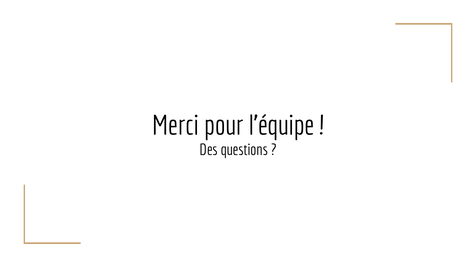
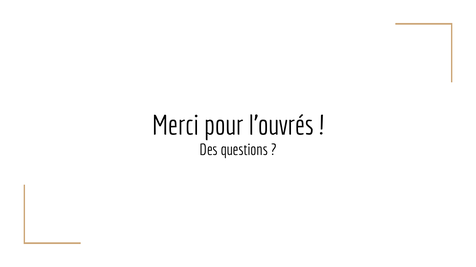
l’équipe: l’équipe -> l’ouvrés
